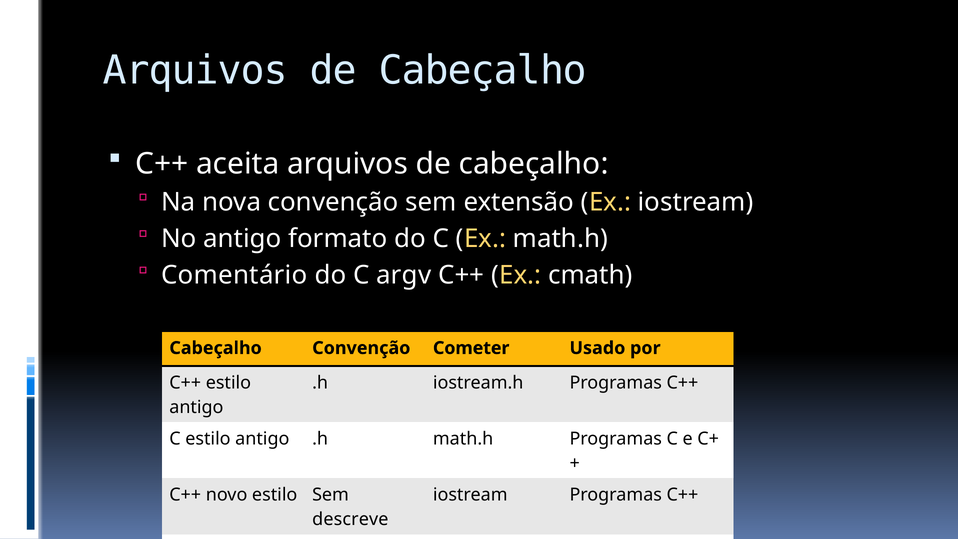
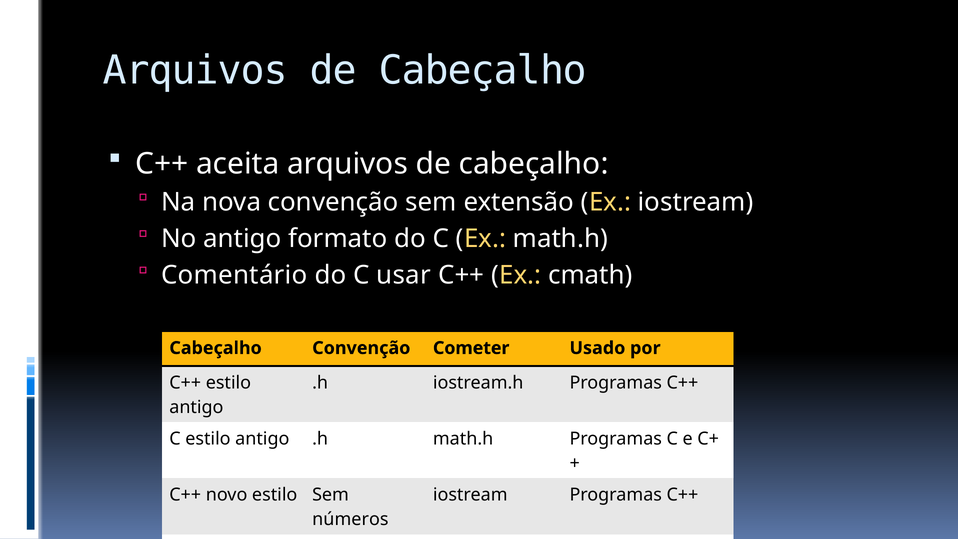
argv: argv -> usar
descreve: descreve -> números
